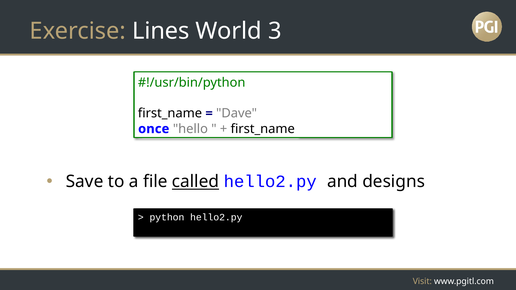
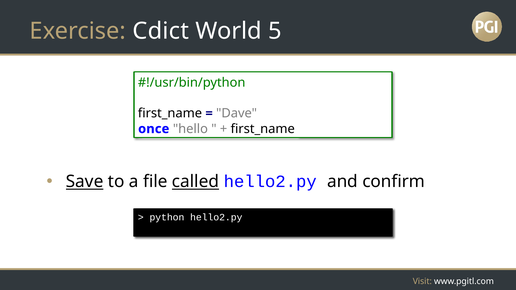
Lines: Lines -> Cdict
3: 3 -> 5
Save underline: none -> present
designs: designs -> confirm
